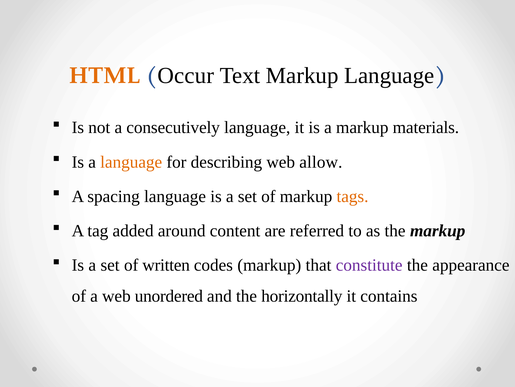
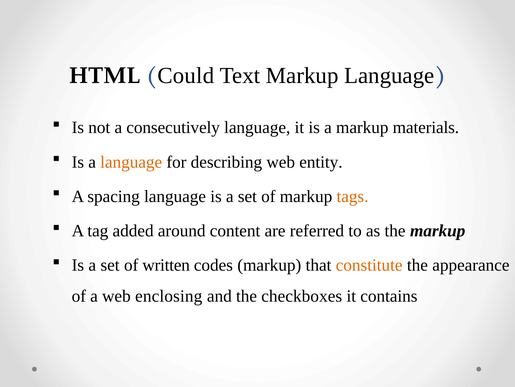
HTML colour: orange -> black
Occur: Occur -> Could
allow: allow -> entity
constitute colour: purple -> orange
unordered: unordered -> enclosing
horizontally: horizontally -> checkboxes
